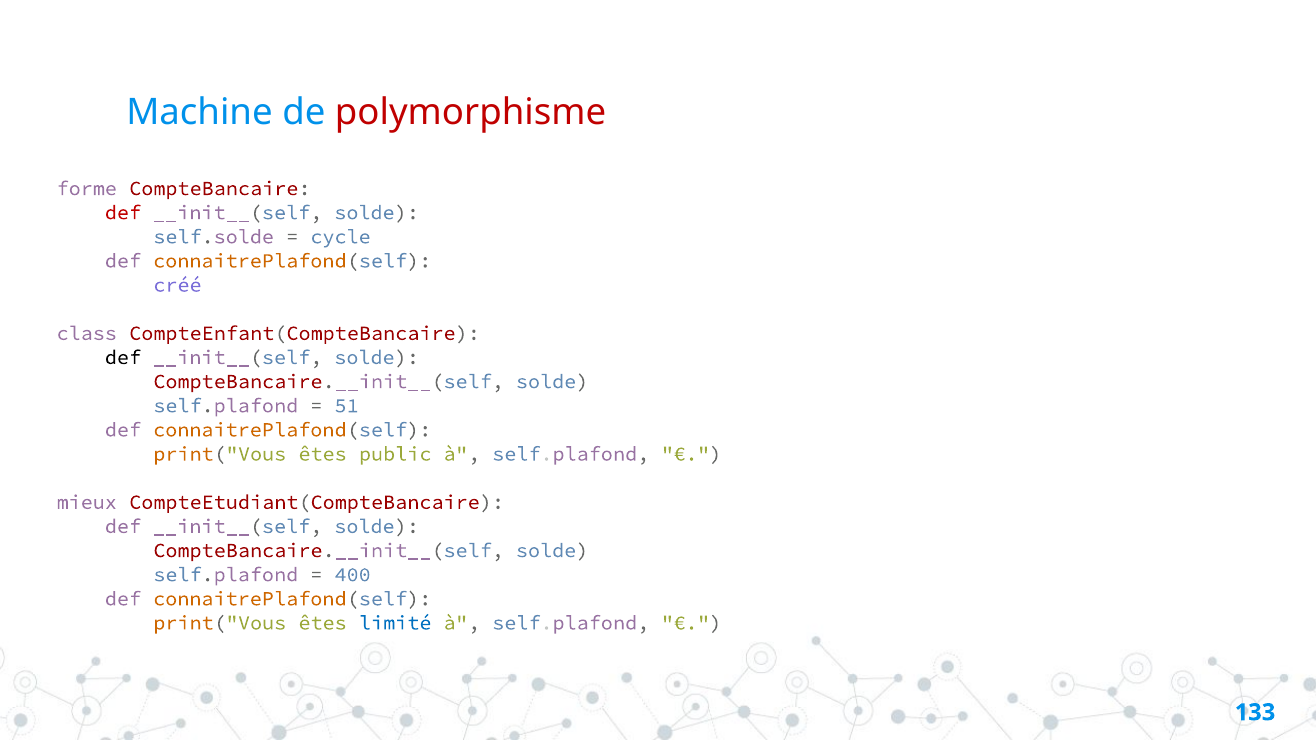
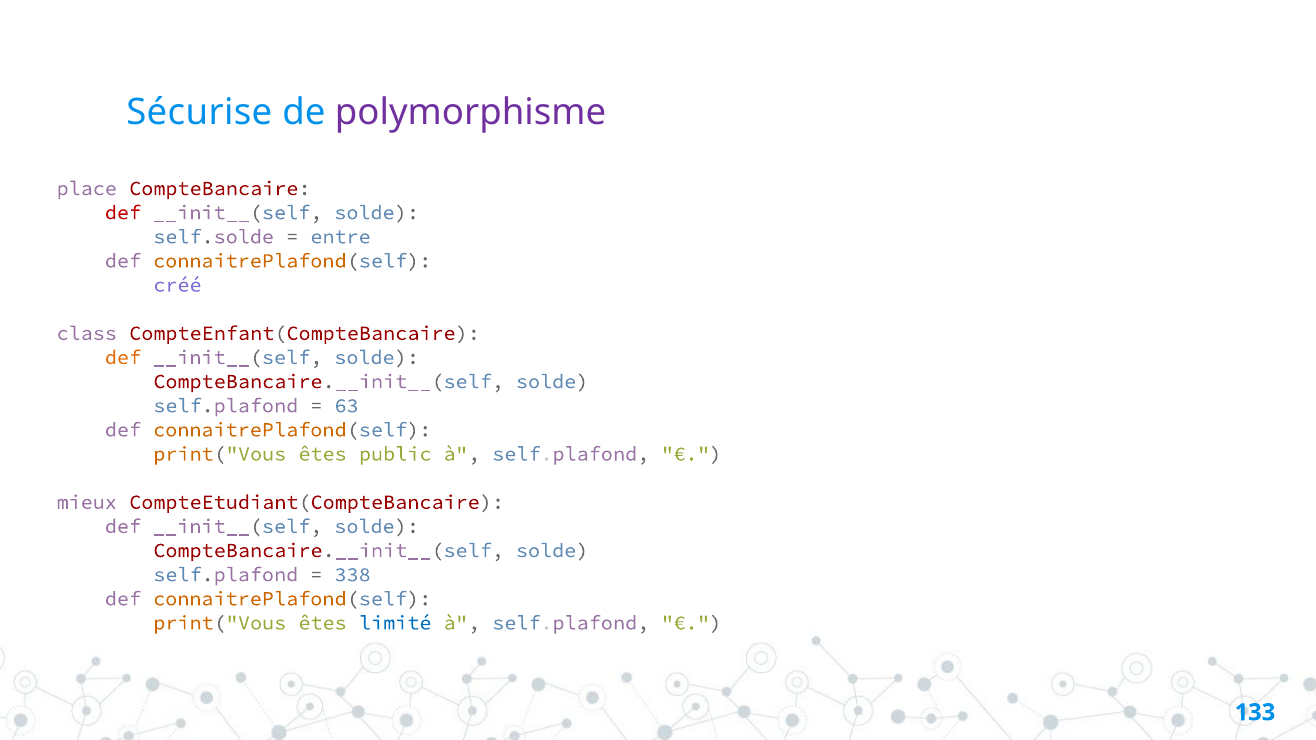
Machine: Machine -> Sécurise
polymorphisme colour: red -> purple
forme: forme -> place
cycle: cycle -> entre
def at (123, 357) colour: black -> orange
51: 51 -> 63
400: 400 -> 338
